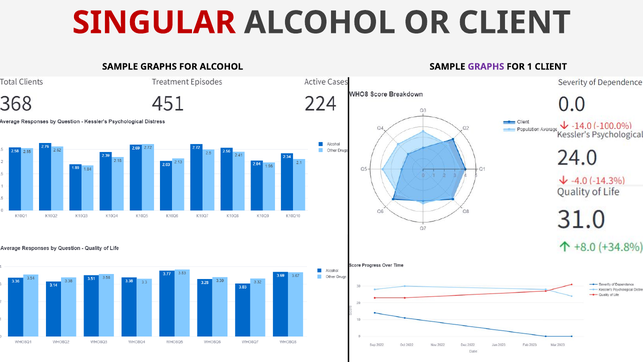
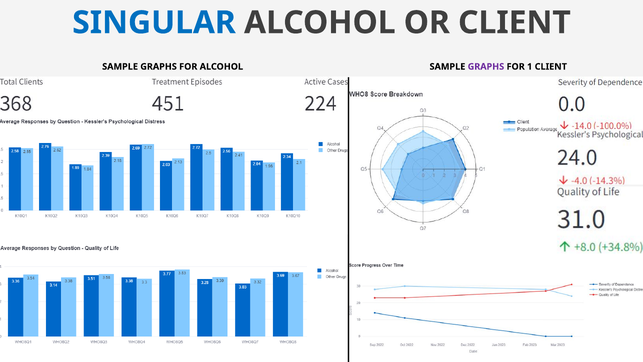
SINGULAR colour: red -> blue
